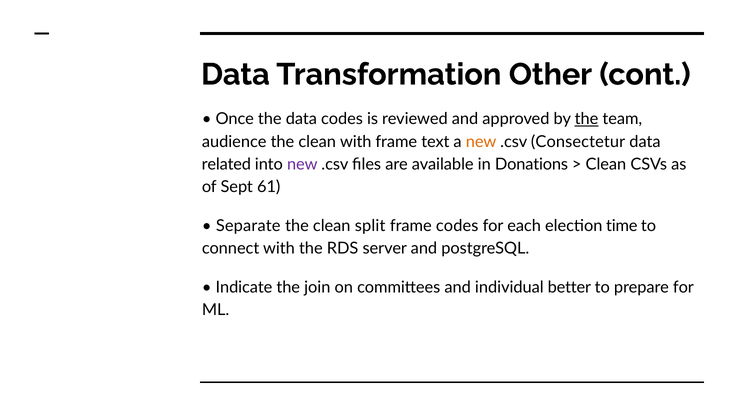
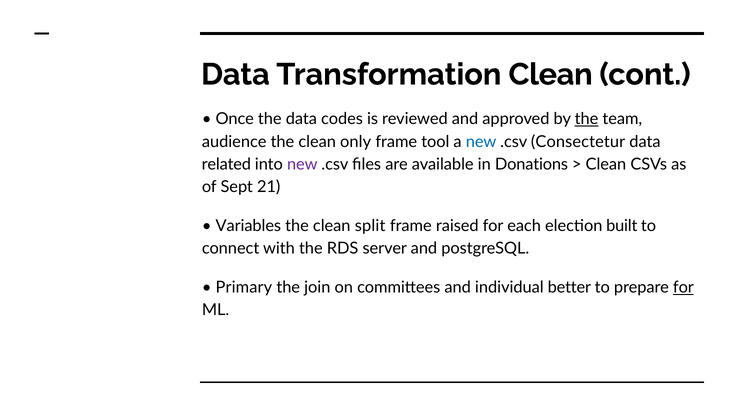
Transformation Other: Other -> Clean
clean with: with -> only
text: text -> tool
new at (481, 142) colour: orange -> blue
61: 61 -> 21
Separate: Separate -> Variables
frame codes: codes -> raised
time: time -> built
Indicate: Indicate -> Primary
for at (683, 287) underline: none -> present
